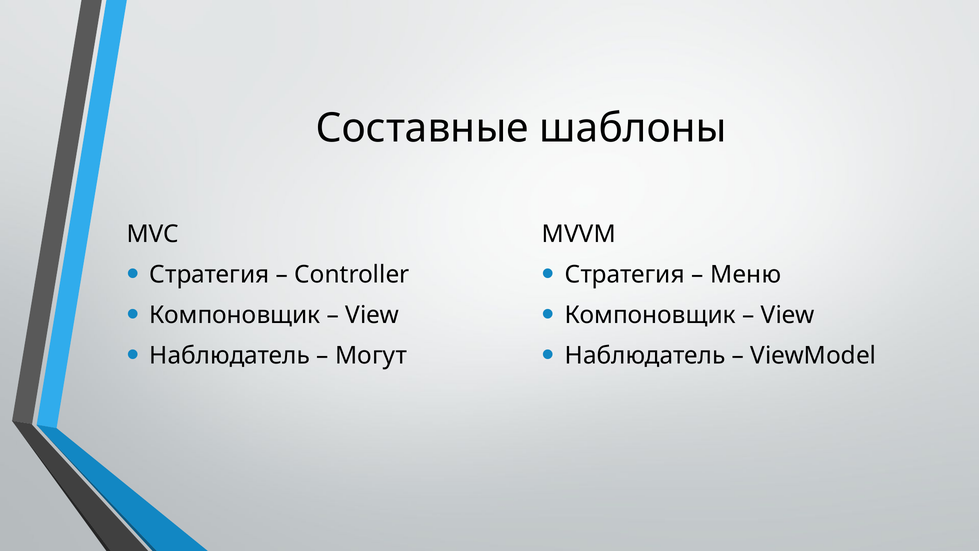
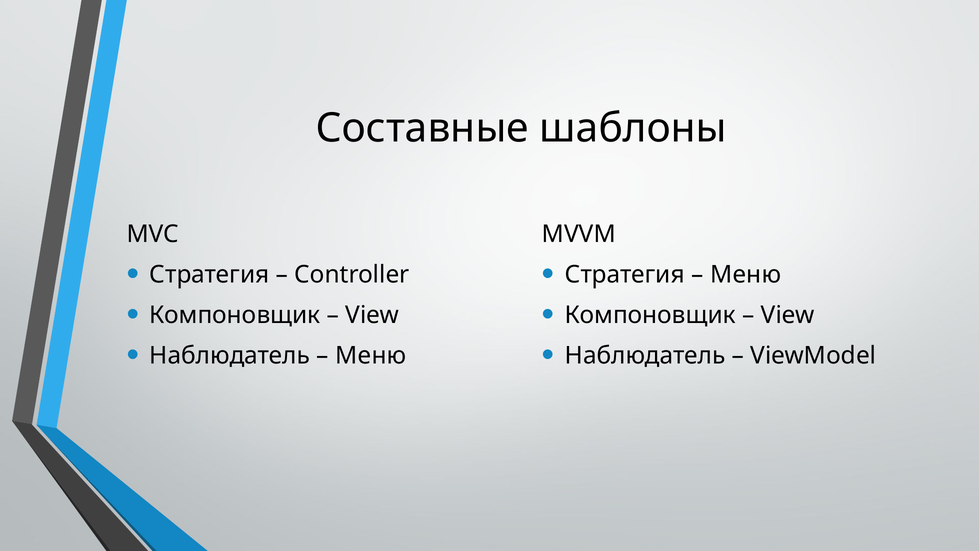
Могут at (371, 355): Могут -> Меню
